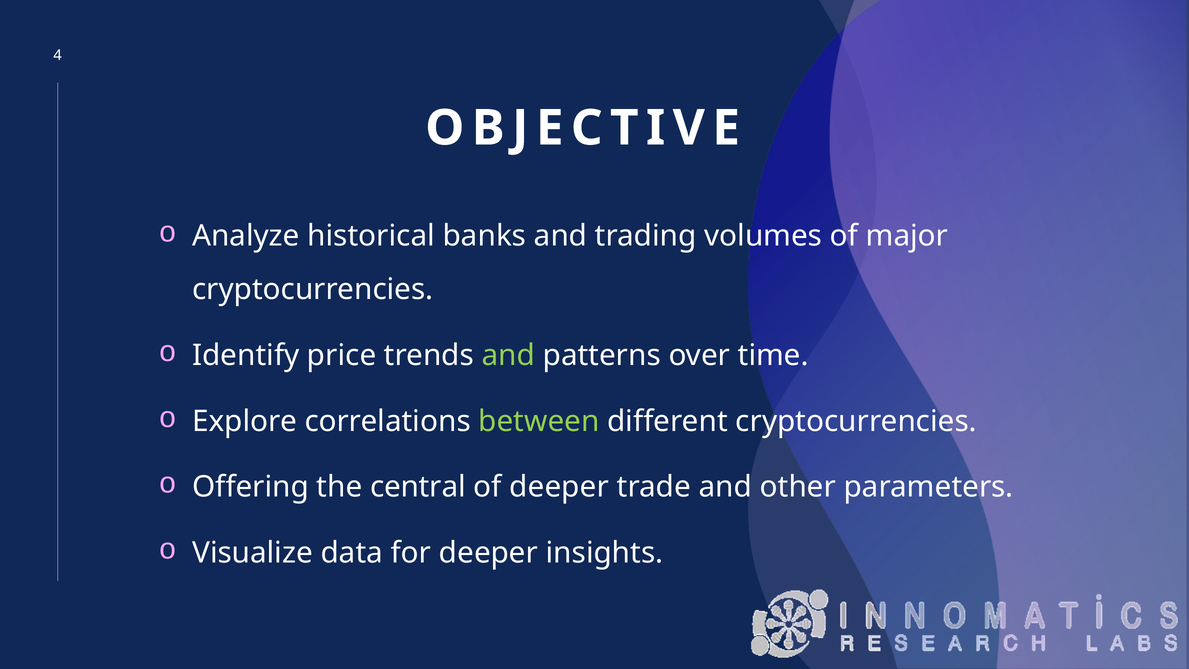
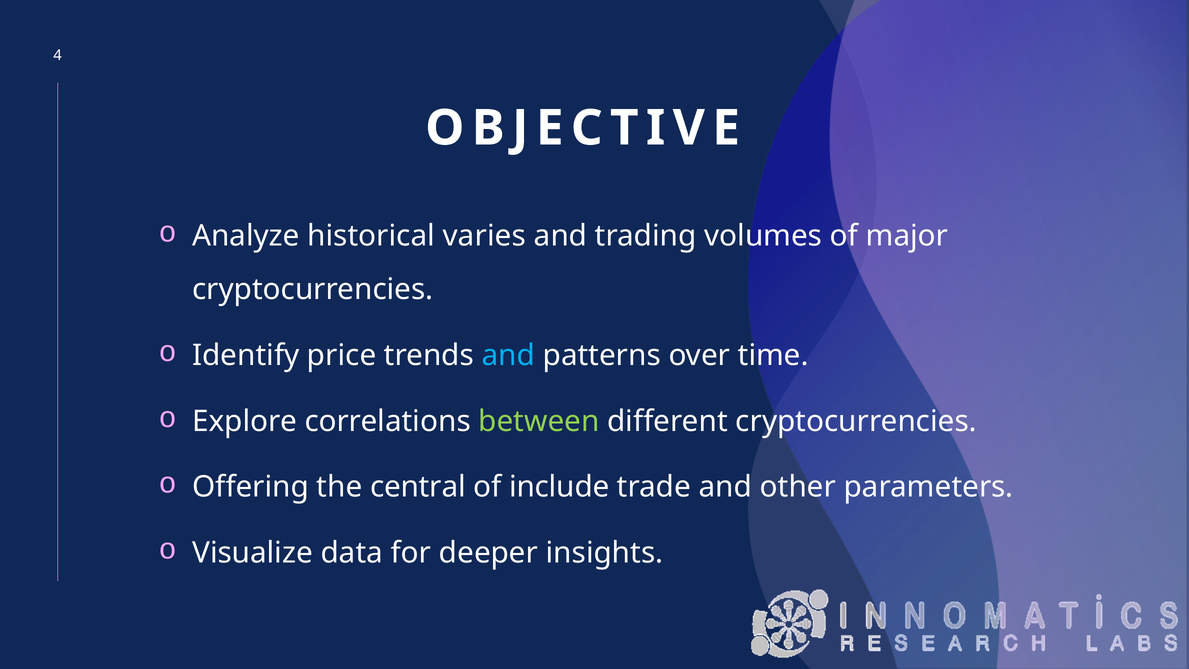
banks: banks -> varies
and at (508, 355) colour: light green -> light blue
of deeper: deeper -> include
